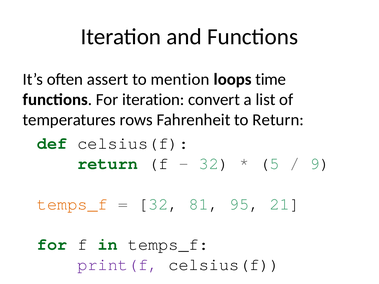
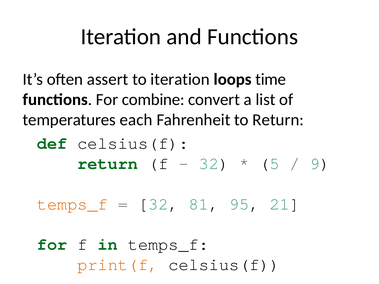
to mention: mention -> iteration
For iteration: iteration -> combine
rows: rows -> each
print(f colour: purple -> orange
